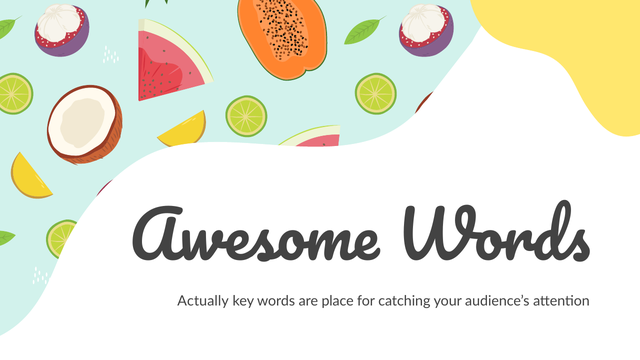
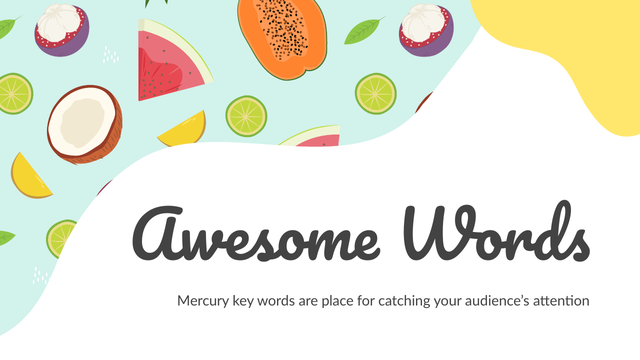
Actually: Actually -> Mercury
